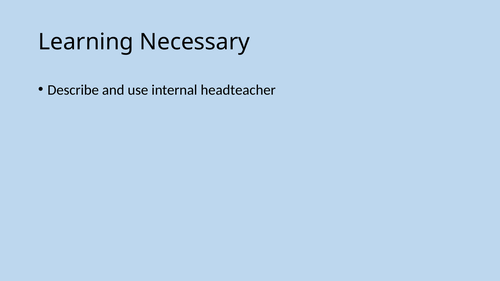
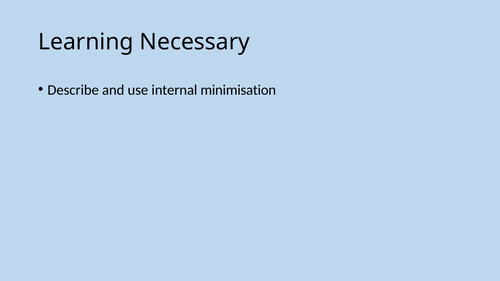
headteacher: headteacher -> minimisation
